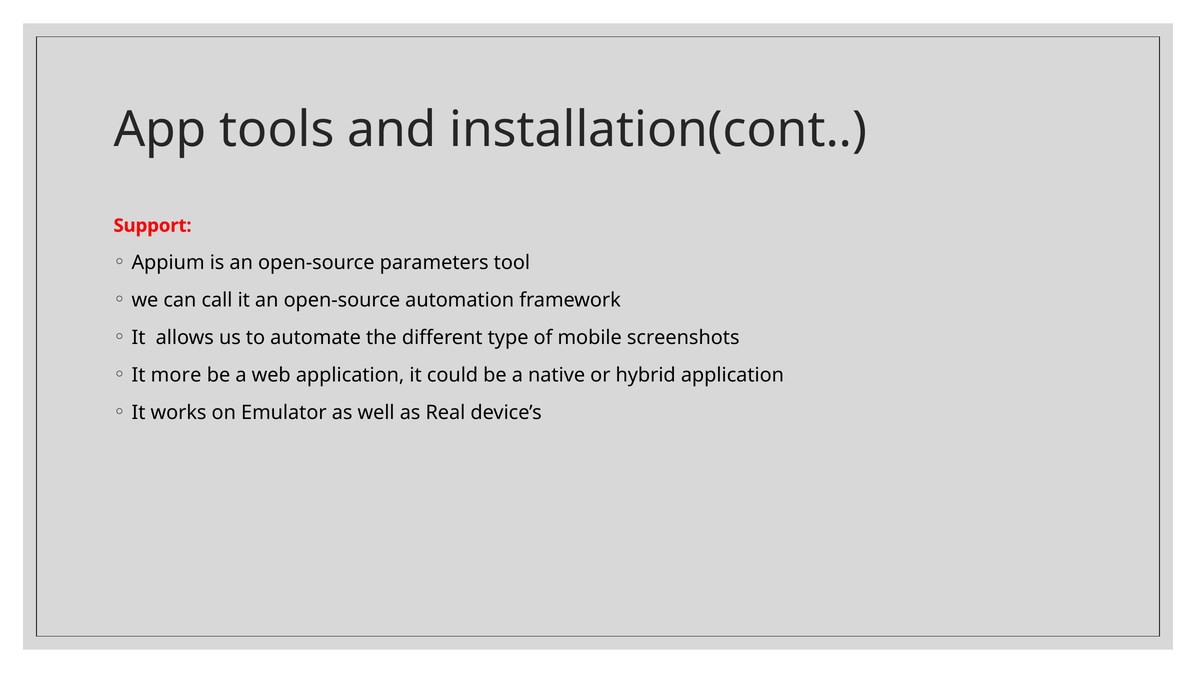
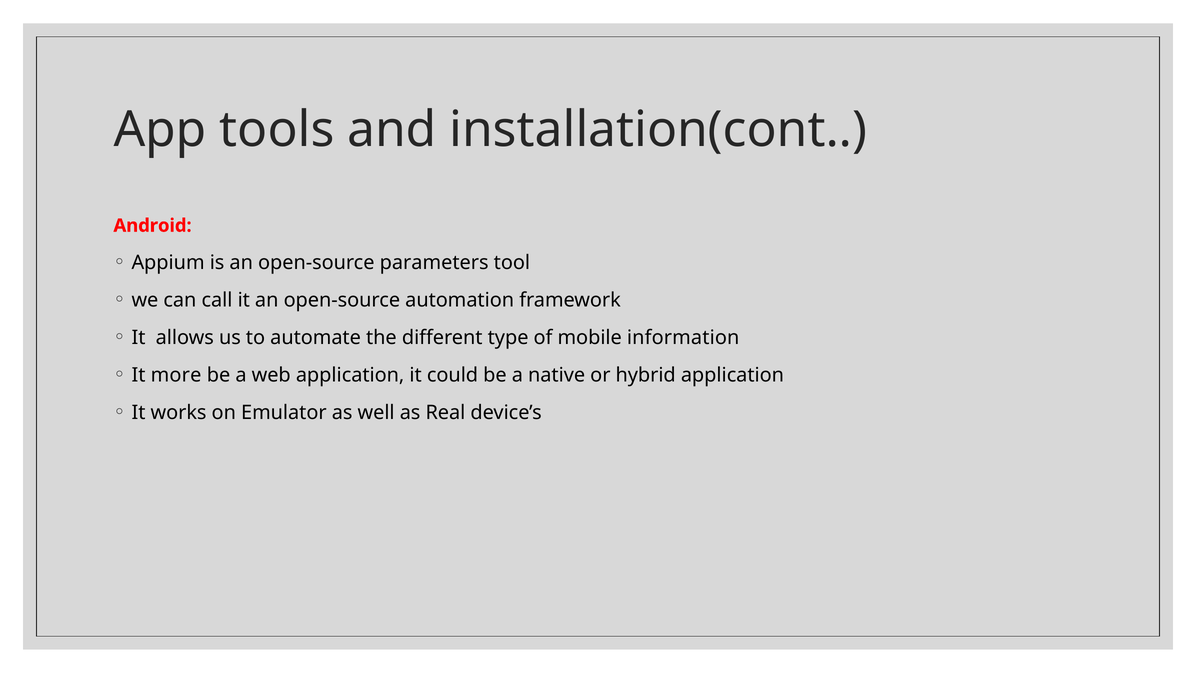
Support: Support -> Android
screenshots: screenshots -> information
